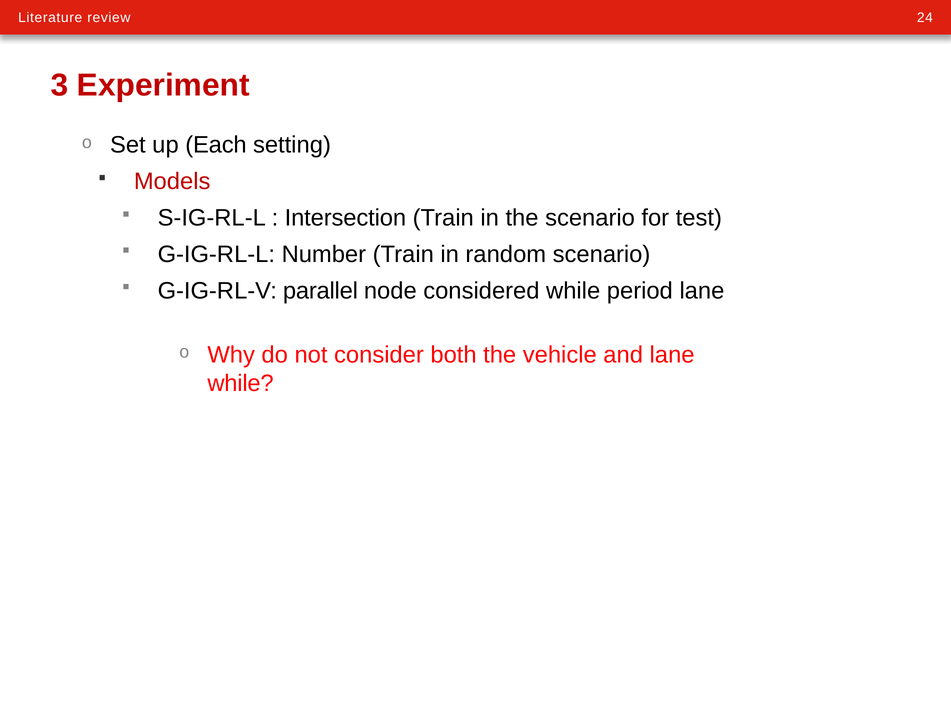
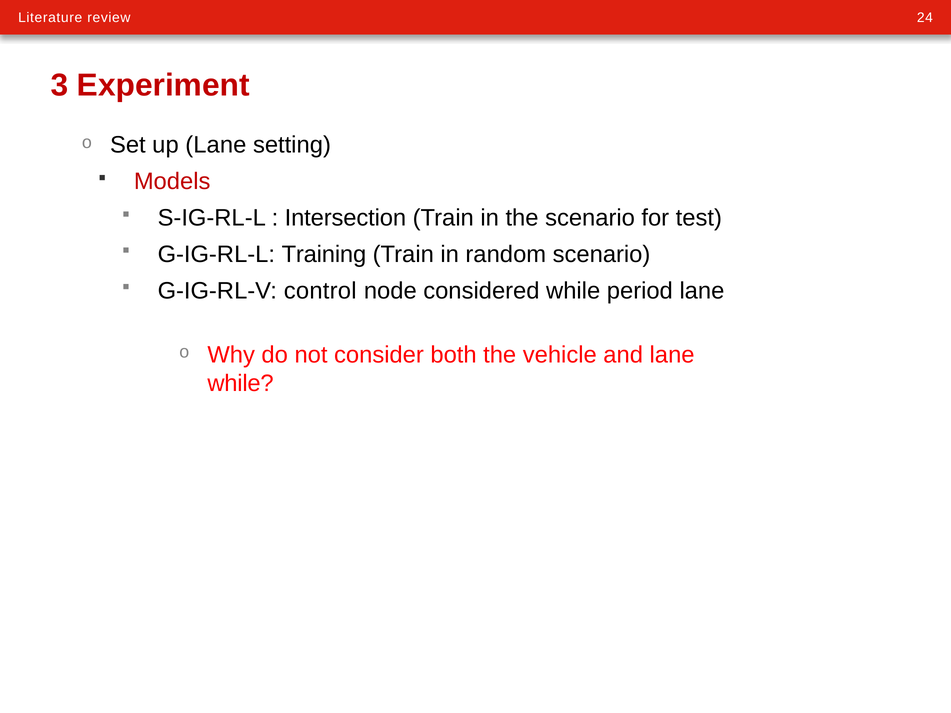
up Each: Each -> Lane
Number: Number -> Training
parallel: parallel -> control
